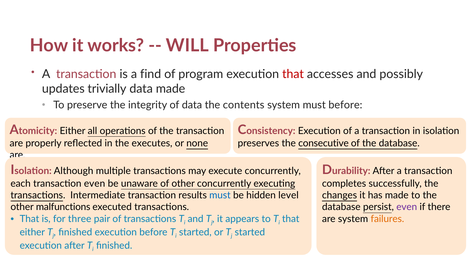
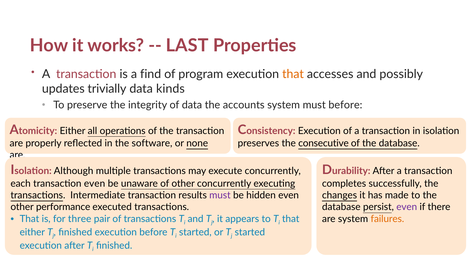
WILL: WILL -> LAST
that at (293, 74) colour: red -> orange
data made: made -> kinds
contents: contents -> accounts
executes: executes -> software
must at (220, 195) colour: blue -> purple
hidden level: level -> even
malfunctions: malfunctions -> performance
